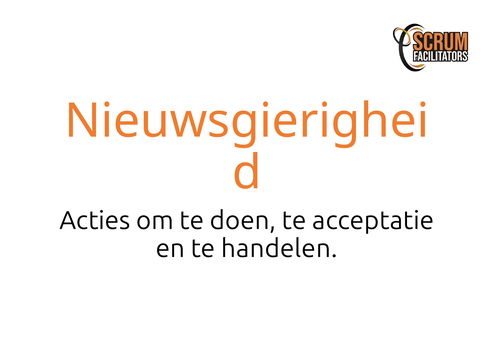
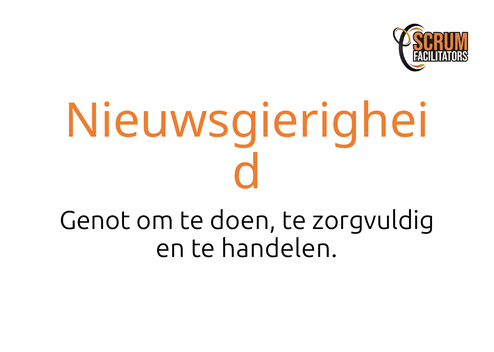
Acties: Acties -> Genot
acceptatie: acceptatie -> zorgvuldig
